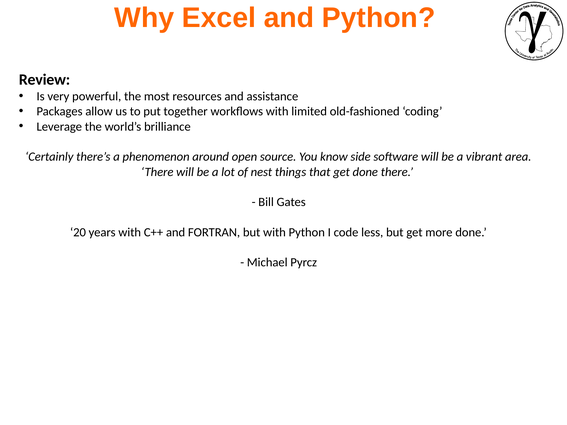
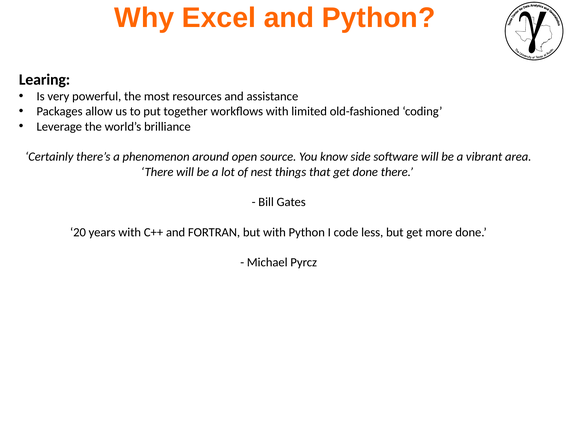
Review: Review -> Learing
